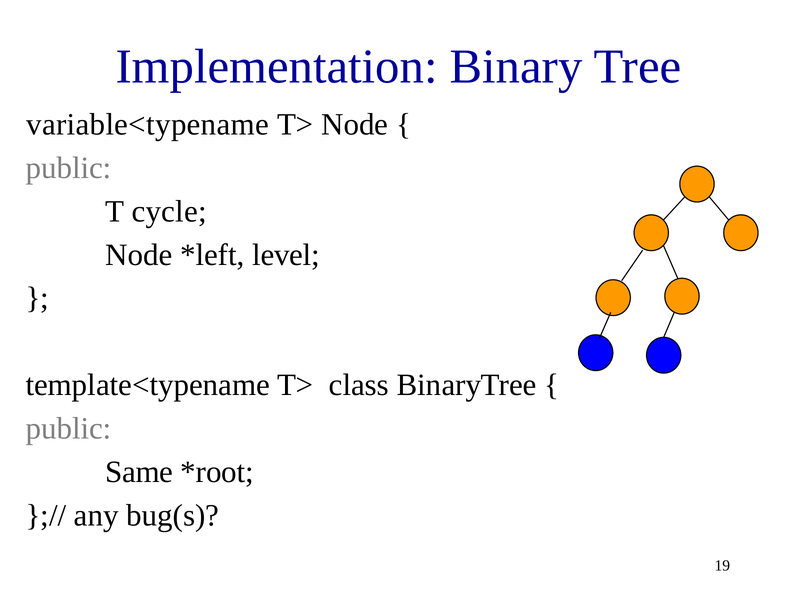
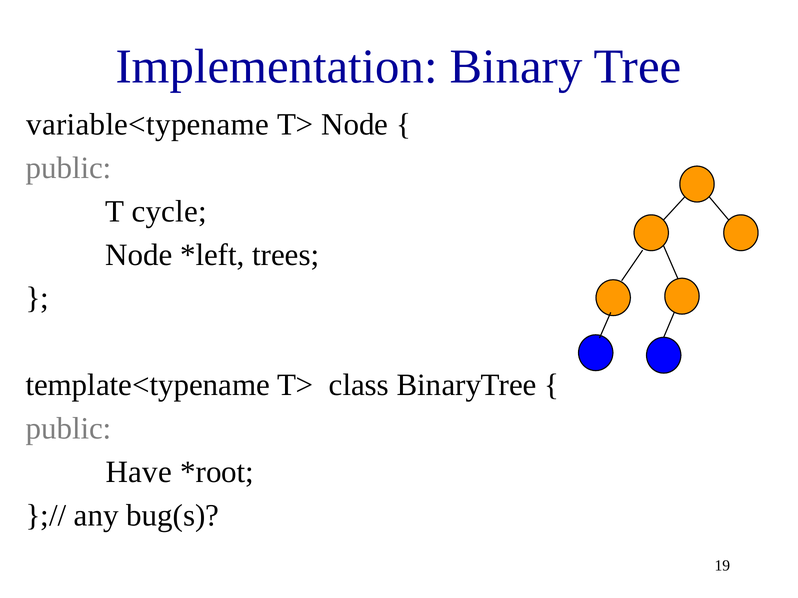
level: level -> trees
Same: Same -> Have
